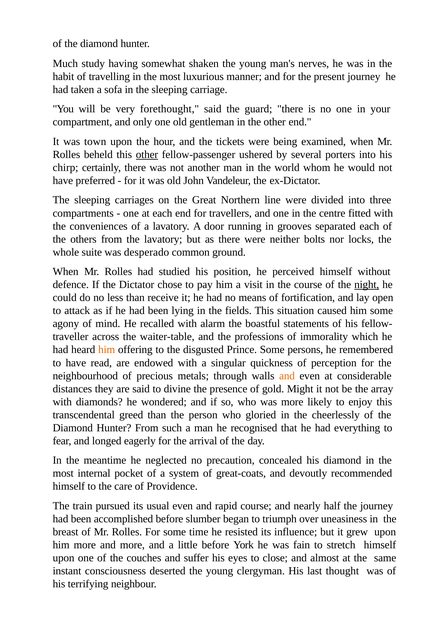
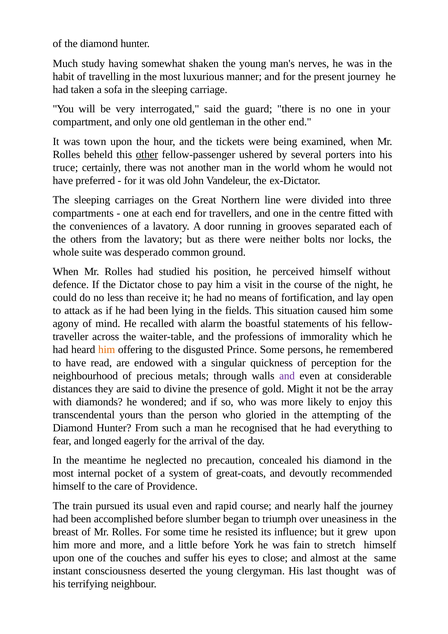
forethought: forethought -> interrogated
chirp: chirp -> truce
night underline: present -> none
and at (287, 376) colour: orange -> purple
greed: greed -> yours
cheerlessly: cheerlessly -> attempting
